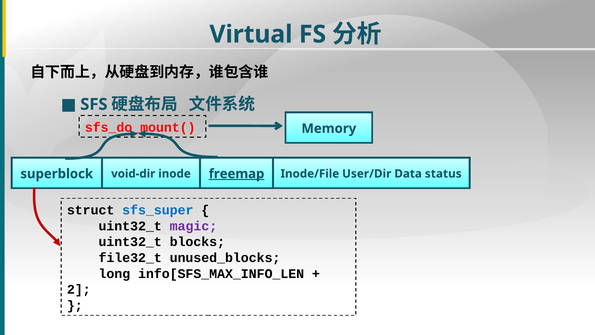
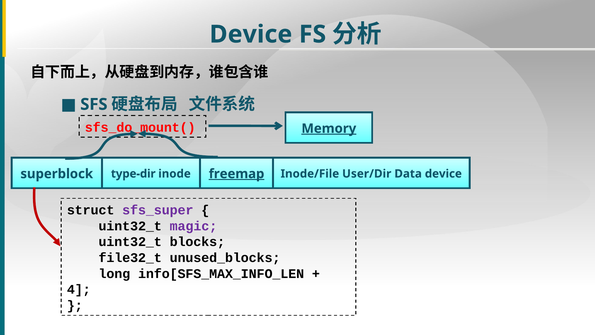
Virtual at (251, 34): Virtual -> Device
Memory underline: none -> present
void-dir: void-dir -> type-dir
Data status: status -> device
sfs_super colour: blue -> purple
2: 2 -> 4
